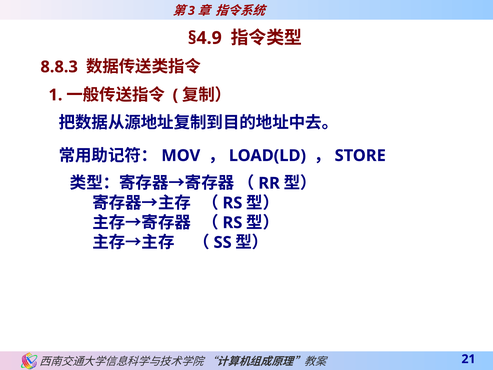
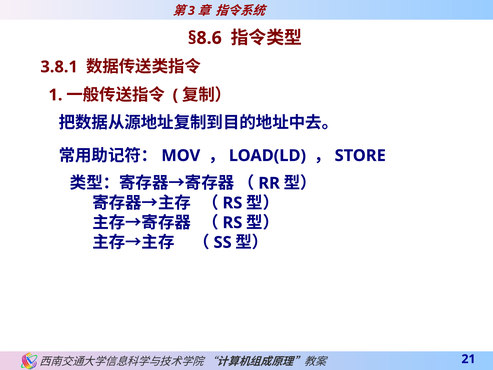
§4.9: §4.9 -> §8.6
8.8.3: 8.8.3 -> 3.8.1
